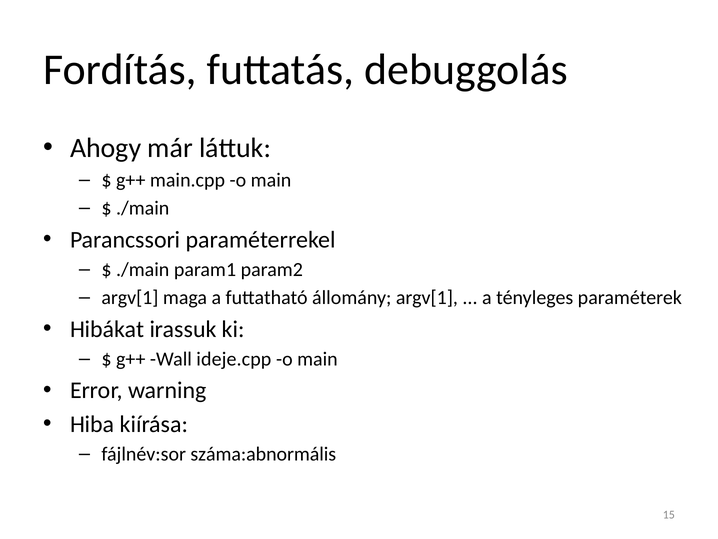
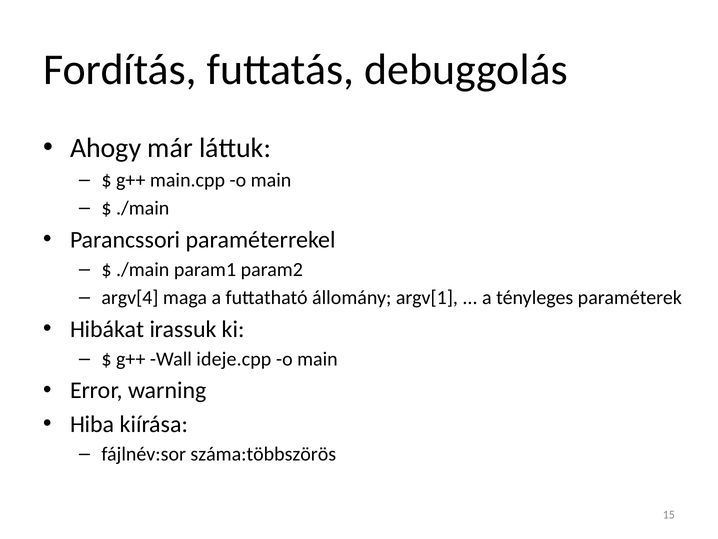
argv[1 at (130, 297): argv[1 -> argv[4
száma:abnormális: száma:abnormális -> száma:többszörös
